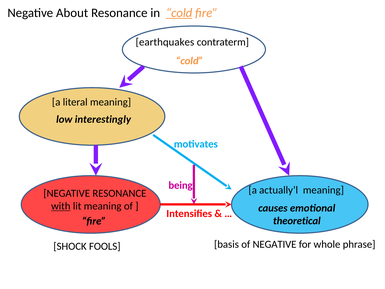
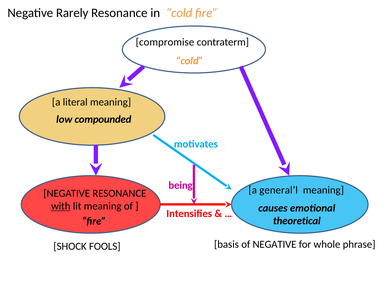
About: About -> Rarely
cold at (179, 13) underline: present -> none
earthquakes: earthquakes -> compromise
interestingly: interestingly -> compounded
actually’l: actually’l -> general’l
